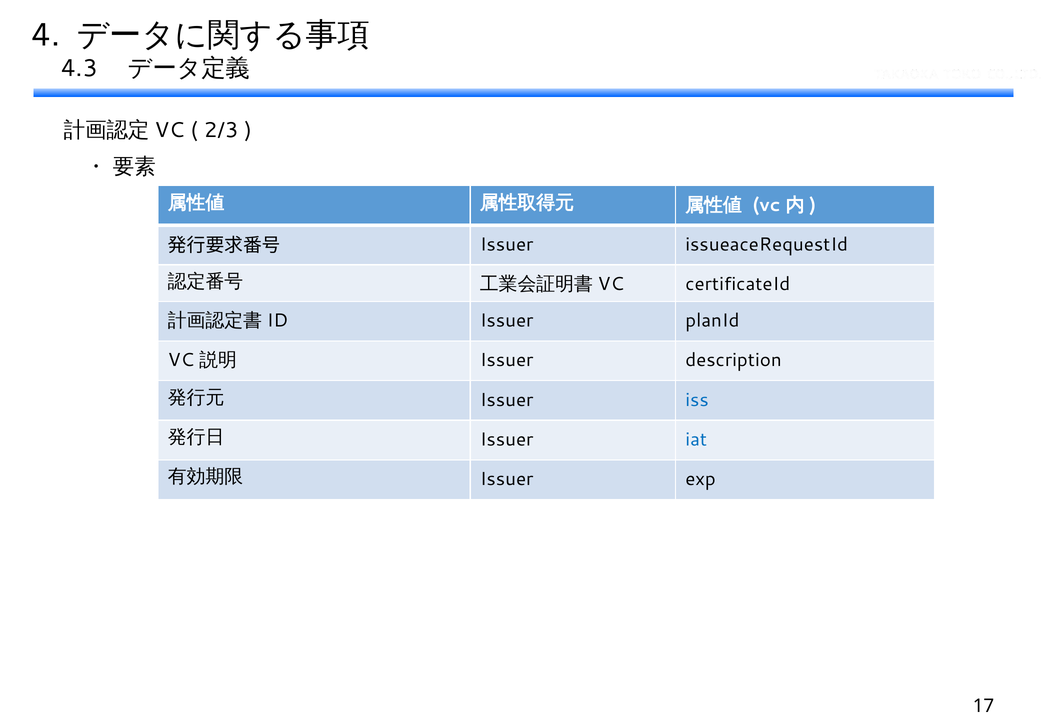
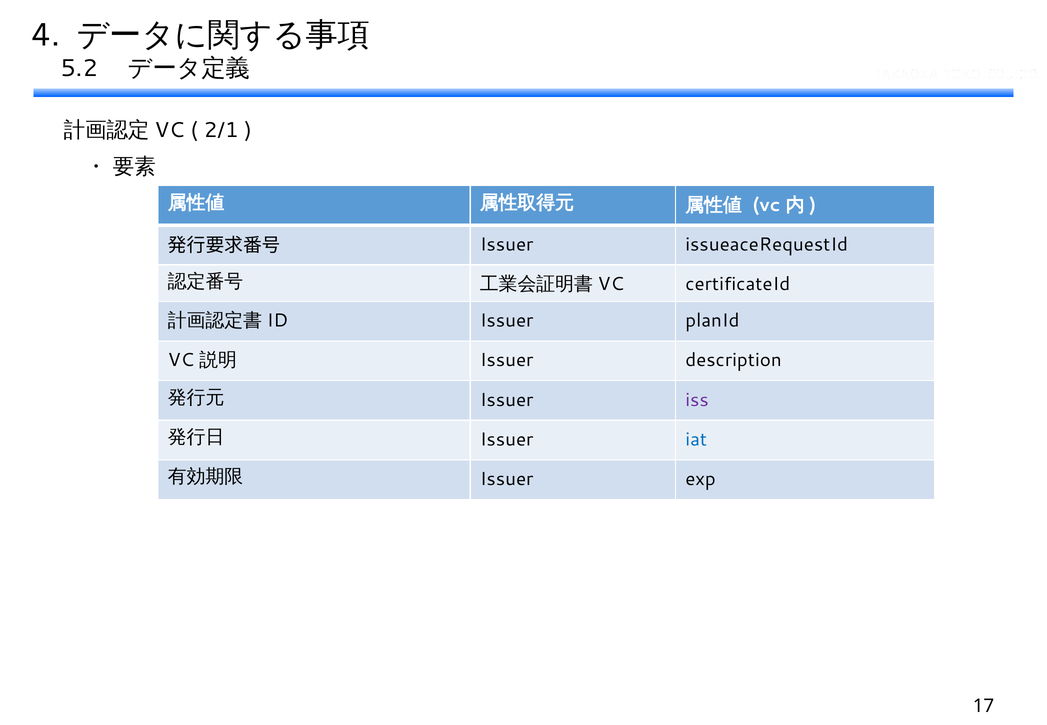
4.3: 4.3 -> 5.2
2/3: 2/3 -> 2/1
iss colour: blue -> purple
